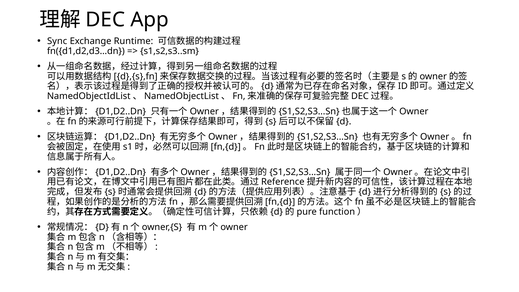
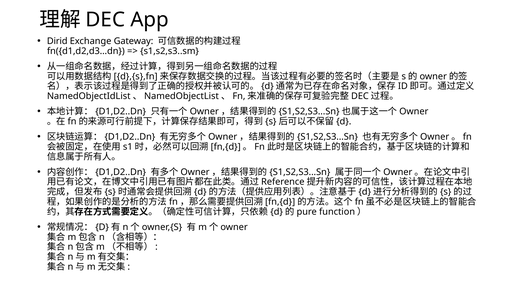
Sync: Sync -> Dirid
Runtime: Runtime -> Gateway
